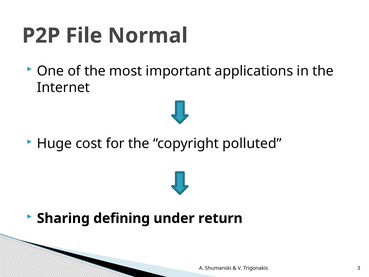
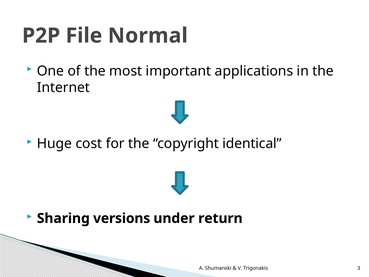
polluted: polluted -> identical
defining: defining -> versions
